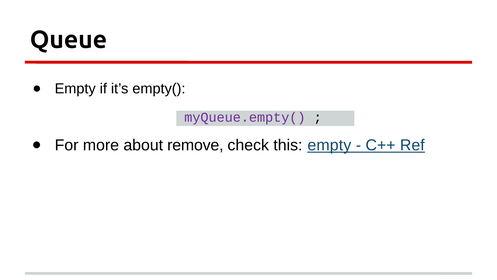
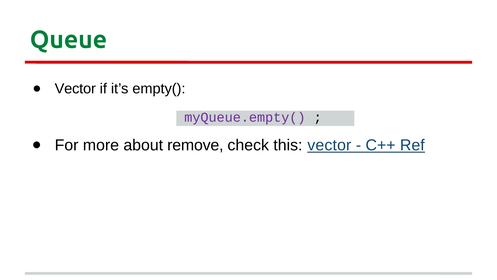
Queue colour: black -> green
Empty at (75, 89): Empty -> Vector
this empty: empty -> vector
